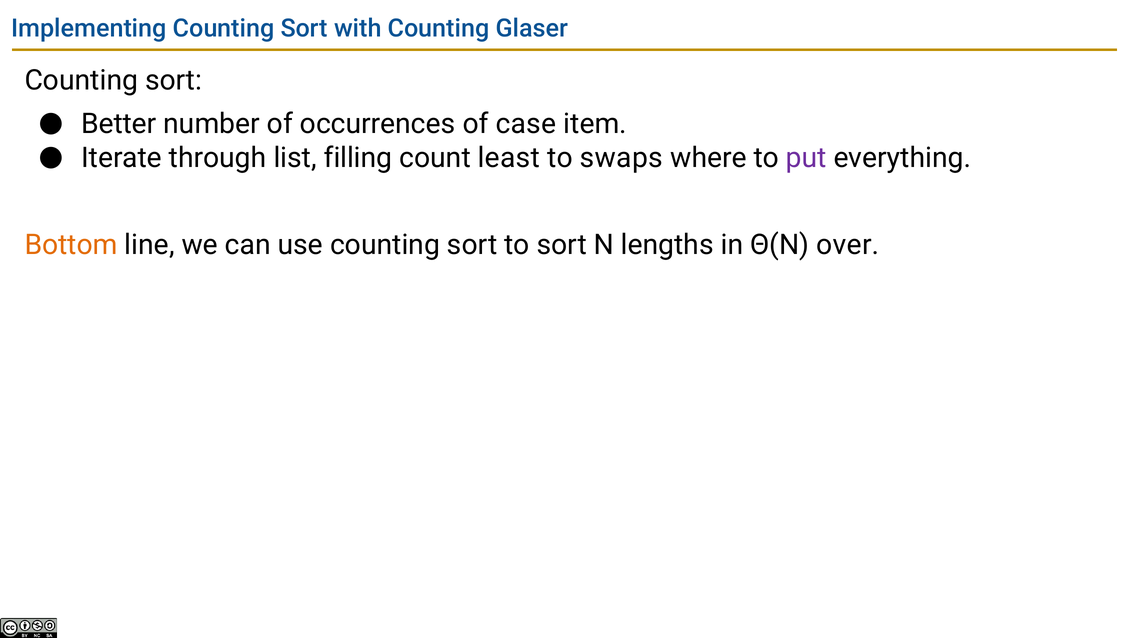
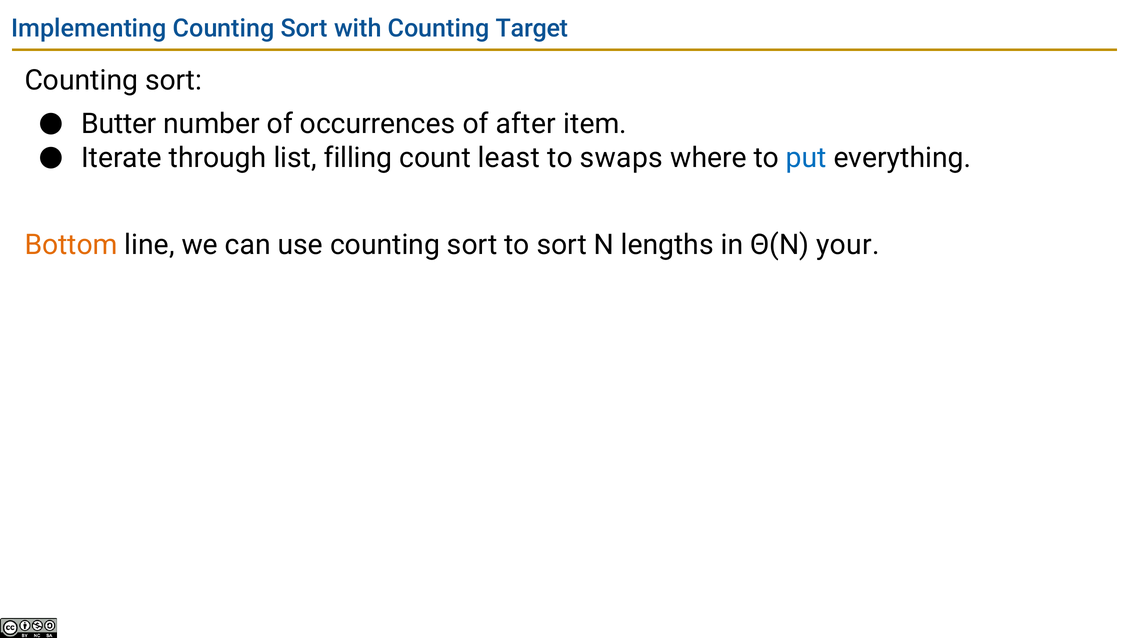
Glaser: Glaser -> Target
Better: Better -> Butter
case: case -> after
put colour: purple -> blue
over: over -> your
